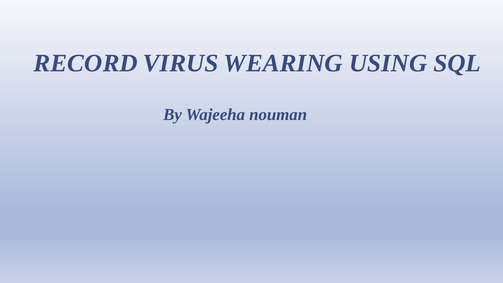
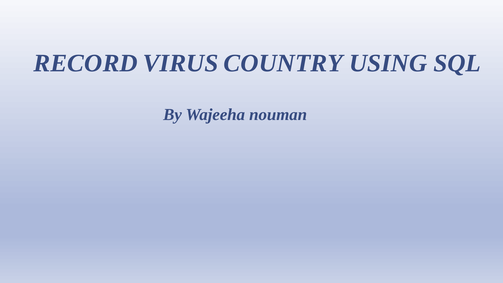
WEARING: WEARING -> COUNTRY
